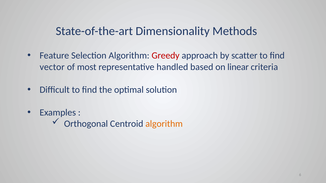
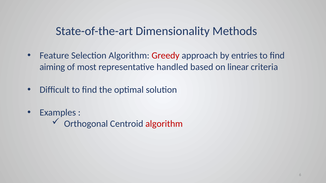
scatter: scatter -> entries
vector: vector -> aiming
algorithm at (164, 124) colour: orange -> red
